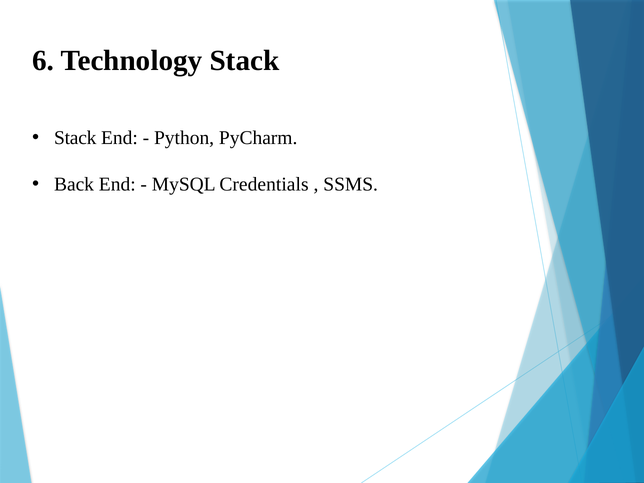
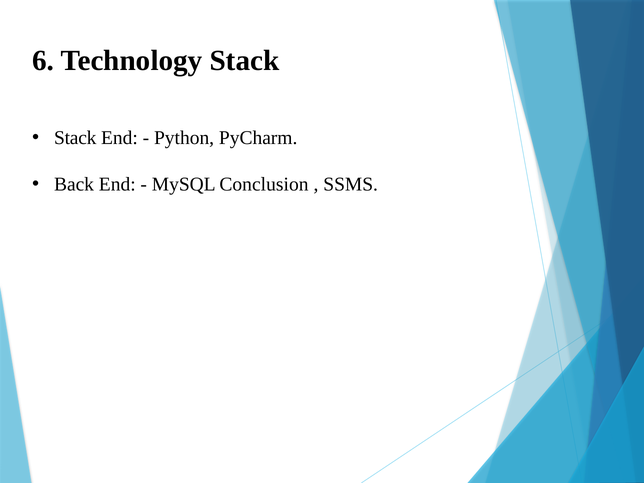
Credentials: Credentials -> Conclusion
